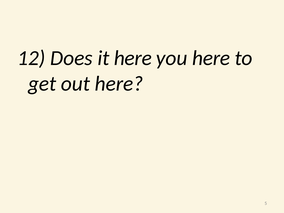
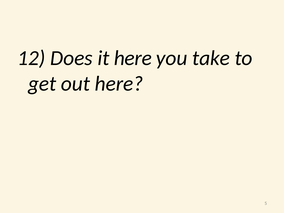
you here: here -> take
